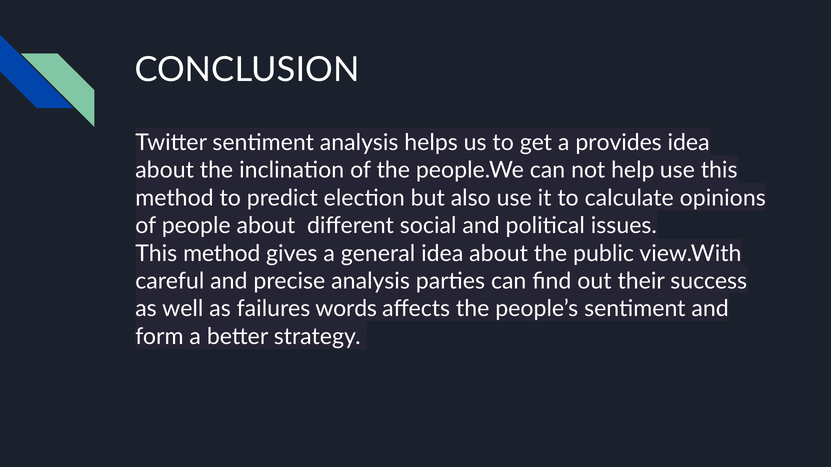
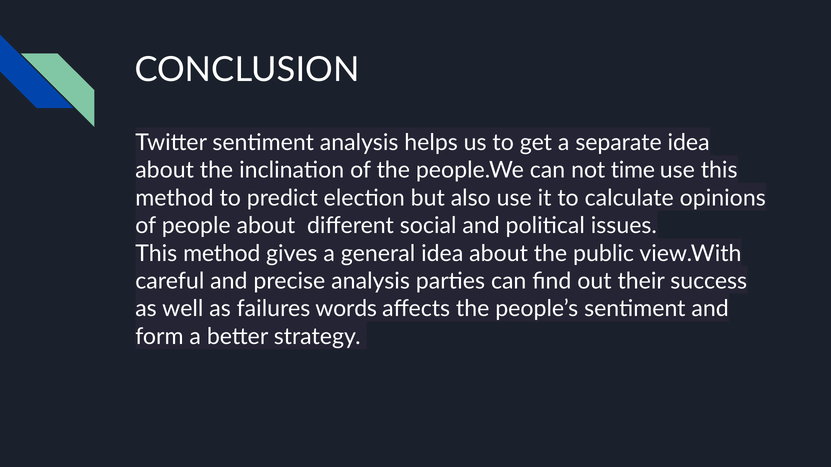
provides: provides -> separate
help: help -> time
